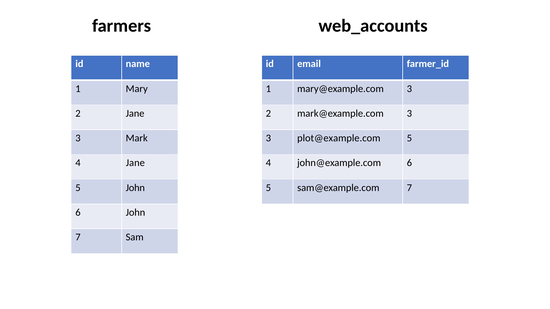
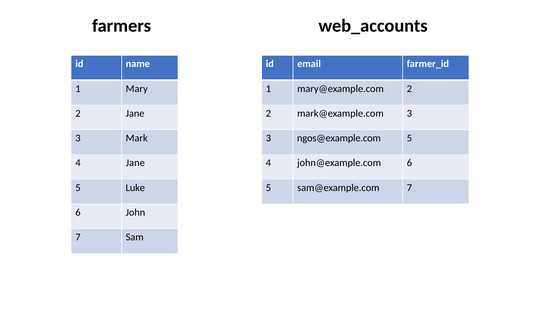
mary@example.com 3: 3 -> 2
plot@example.com: plot@example.com -> ngos@example.com
5 John: John -> Luke
